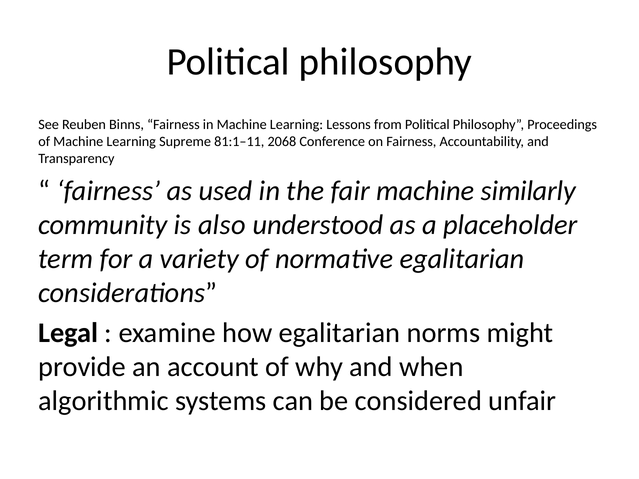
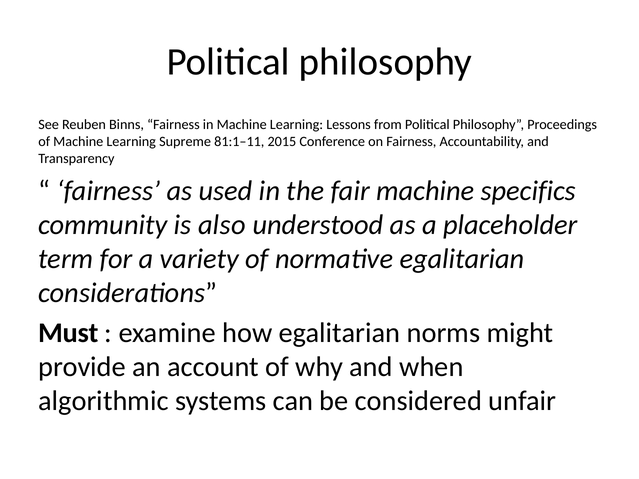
2068: 2068 -> 2015
similarly: similarly -> specifics
Legal: Legal -> Must
